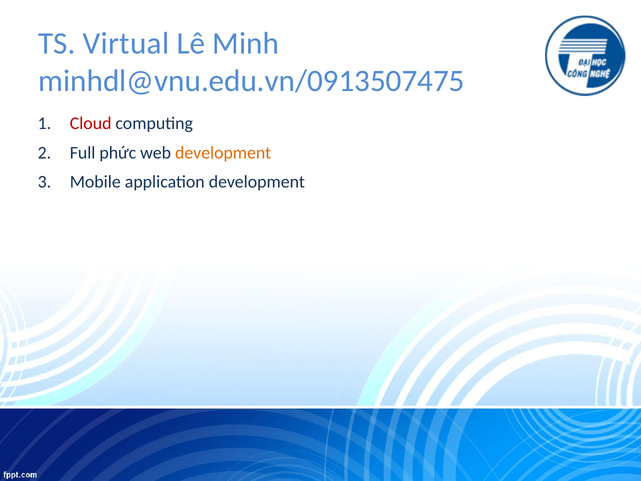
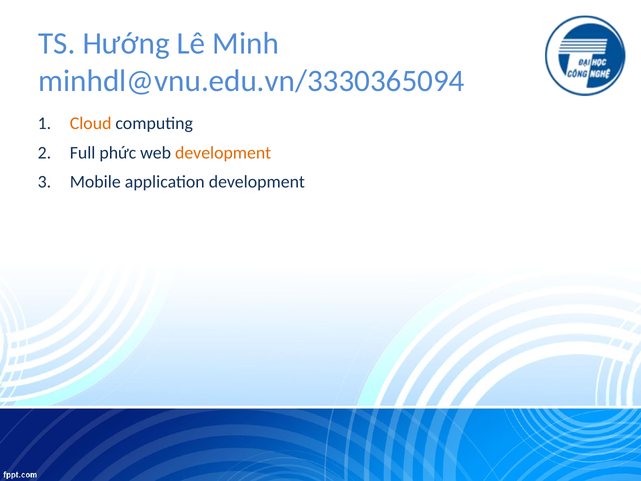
Virtual: Virtual -> Hướng
minhdl@vnu.edu.vn/0913507475: minhdl@vnu.edu.vn/0913507475 -> minhdl@vnu.edu.vn/3330365094
Cloud colour: red -> orange
